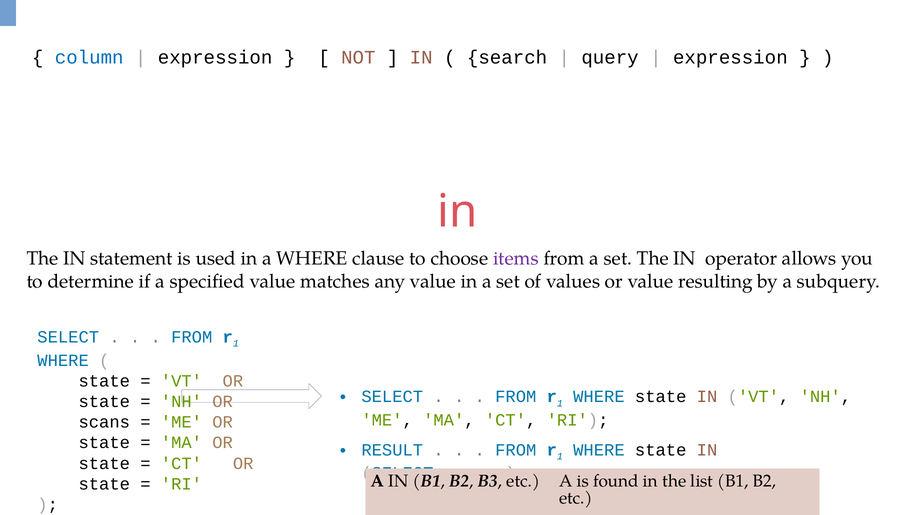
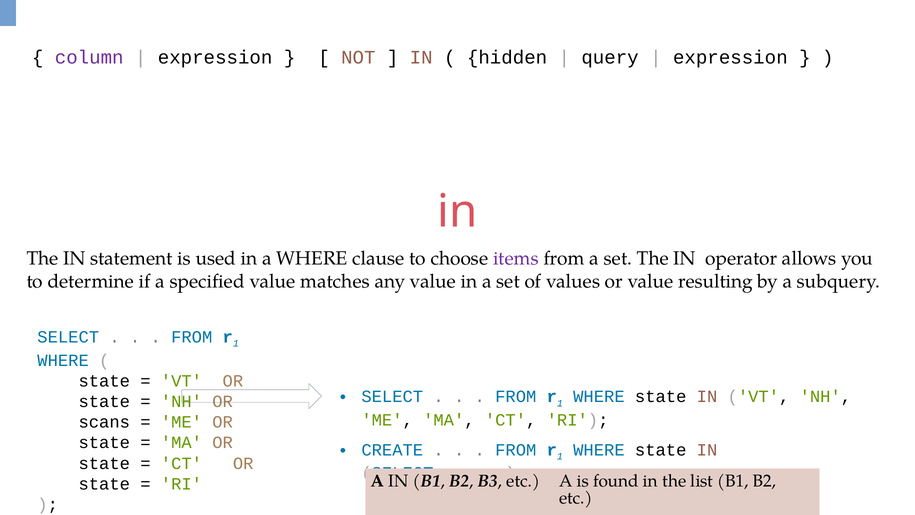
column colour: blue -> purple
search: search -> hidden
RESULT: RESULT -> CREATE
